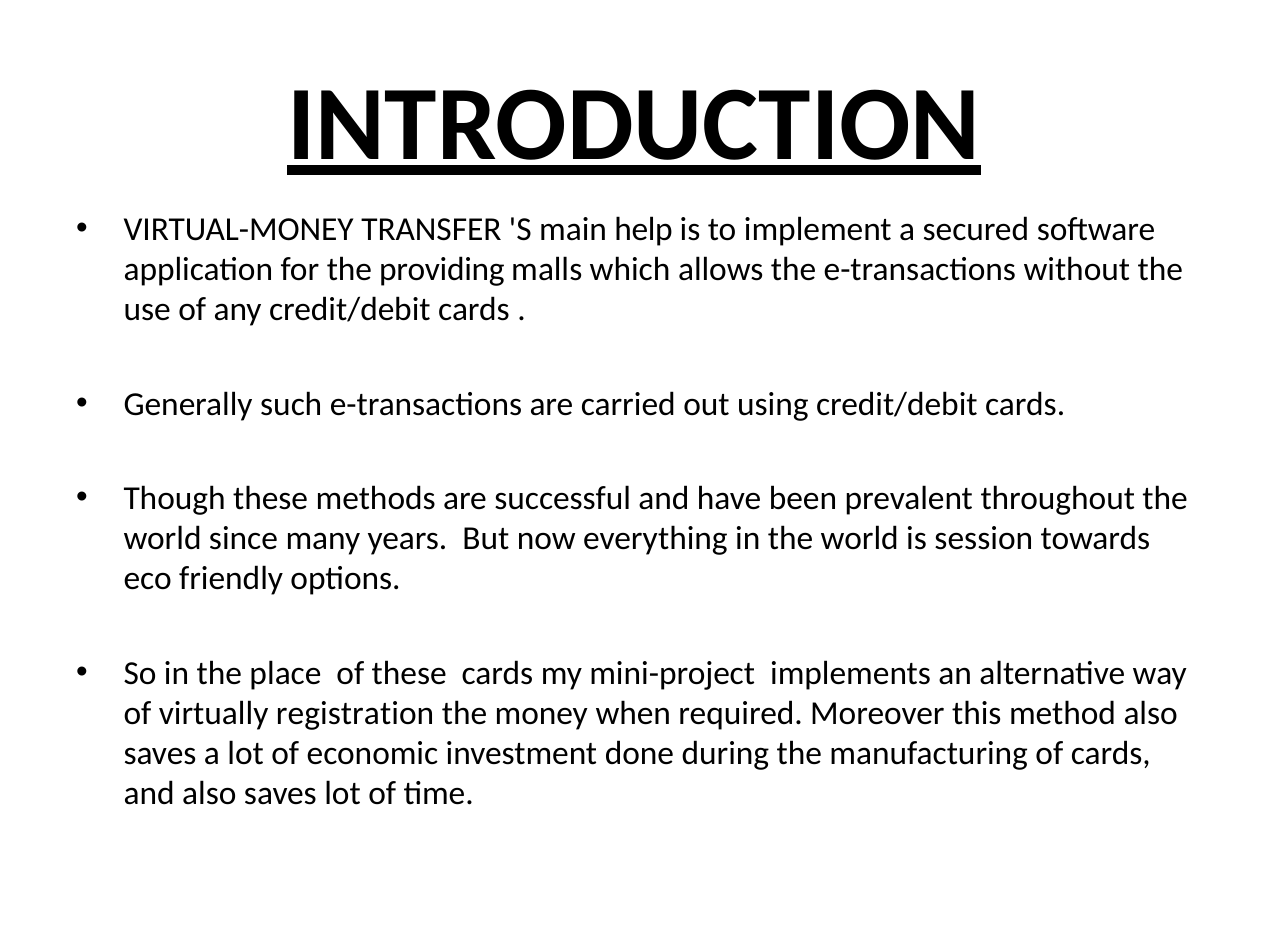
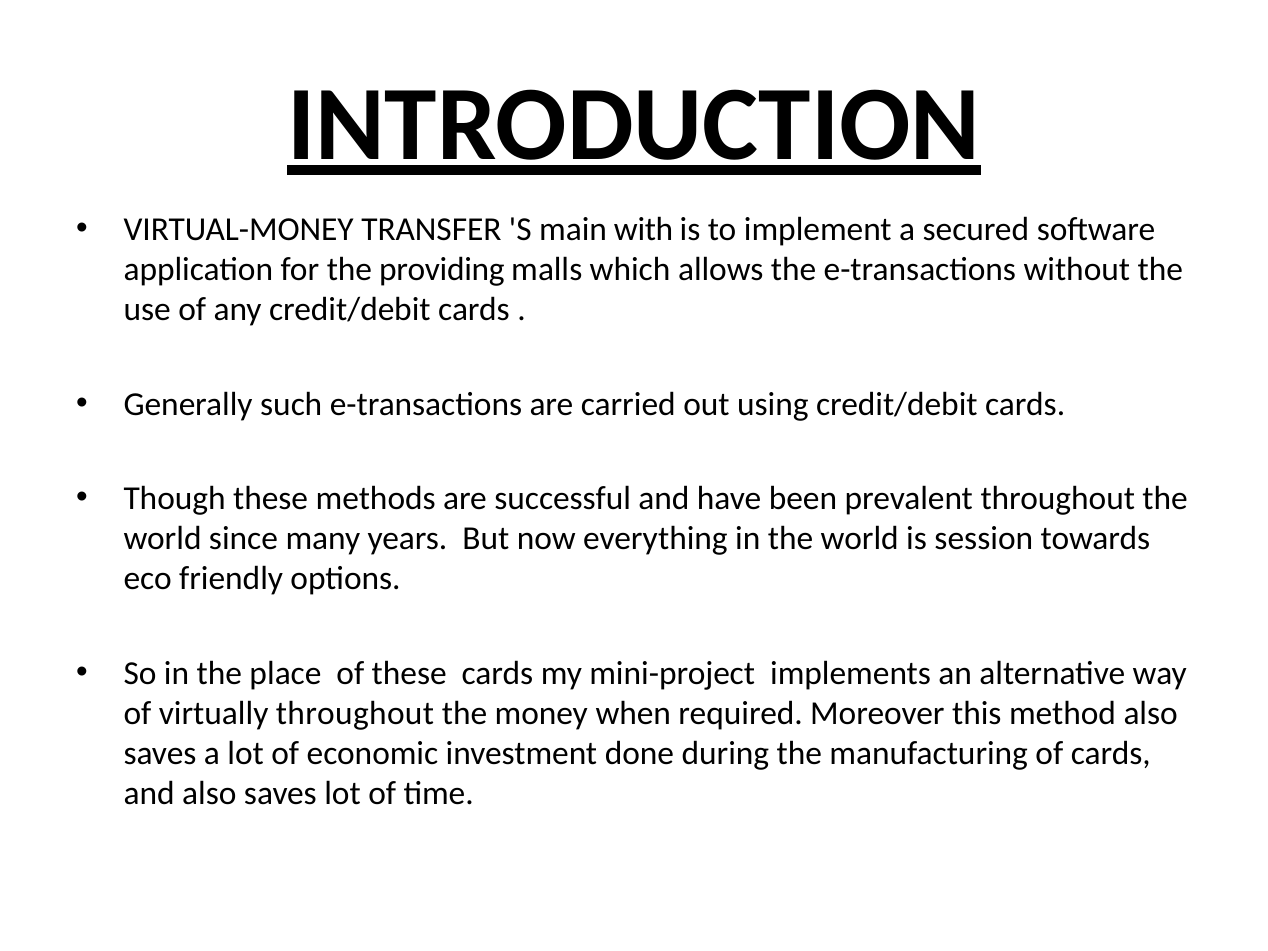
help: help -> with
virtually registration: registration -> throughout
